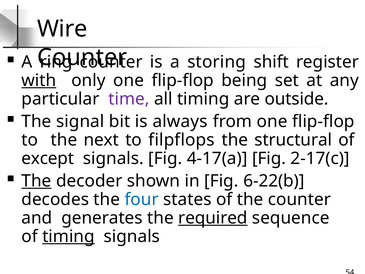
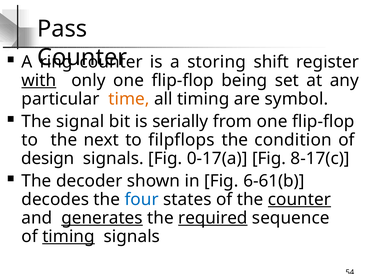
Wire: Wire -> Pass
time colour: purple -> orange
outside: outside -> symbol
always: always -> serially
structural: structural -> condition
except: except -> design
4-17(a: 4-17(a -> 0-17(a
2-17(c: 2-17(c -> 8-17(c
The at (36, 181) underline: present -> none
6-22(b: 6-22(b -> 6-61(b
counter at (299, 200) underline: none -> present
generates underline: none -> present
